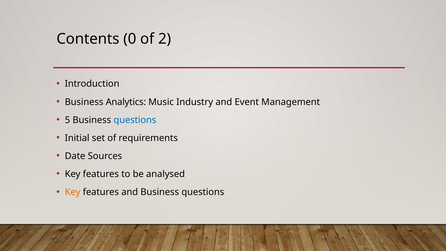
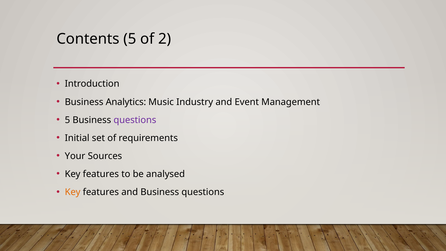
Contents 0: 0 -> 5
questions at (135, 120) colour: blue -> purple
Date: Date -> Your
